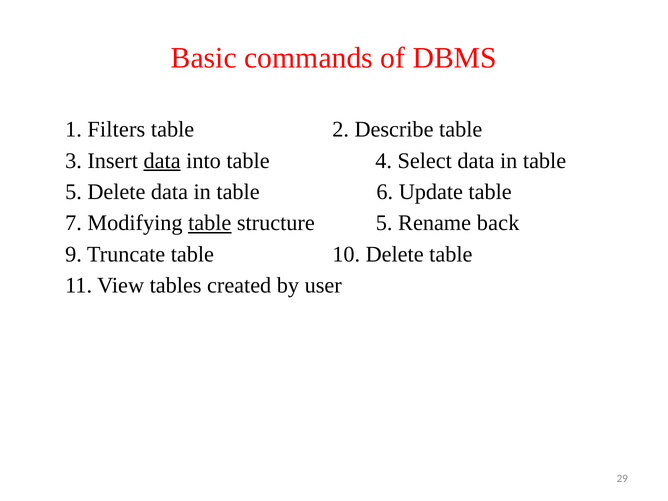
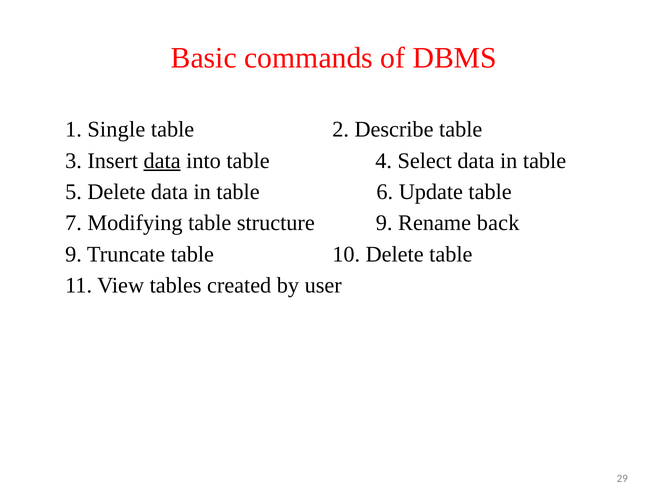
Filters: Filters -> Single
table at (210, 223) underline: present -> none
structure 5: 5 -> 9
